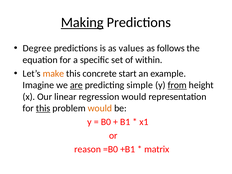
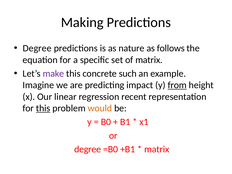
Making underline: present -> none
values: values -> nature
of within: within -> matrix
make colour: orange -> purple
start: start -> such
are underline: present -> none
simple: simple -> impact
regression would: would -> recent
reason at (88, 149): reason -> degree
